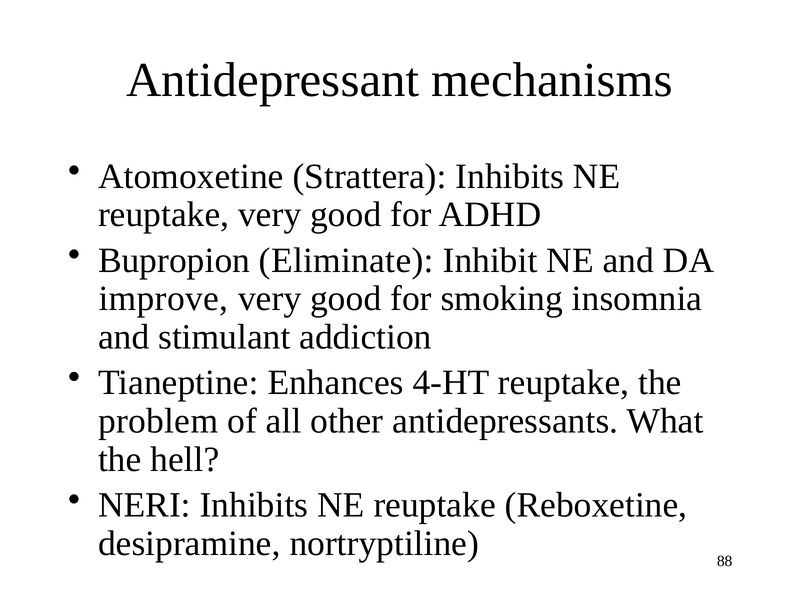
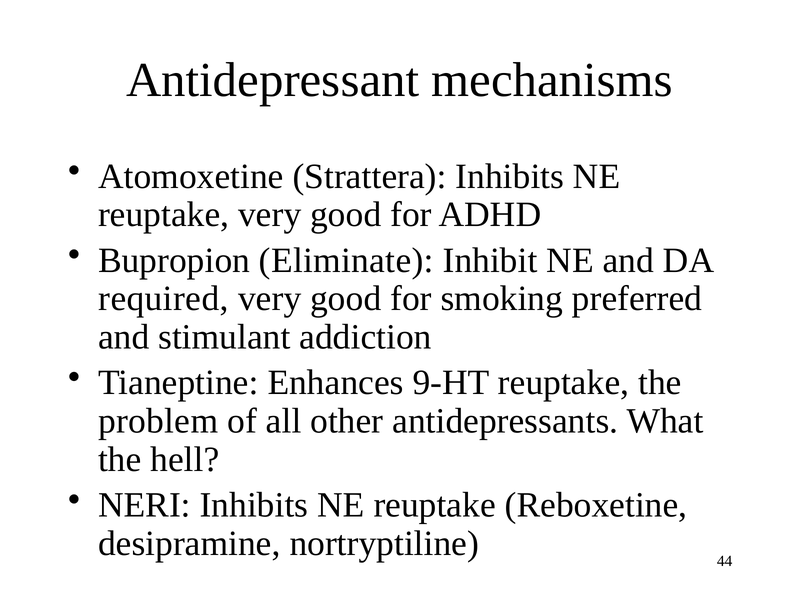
improve: improve -> required
insomnia: insomnia -> preferred
4-HT: 4-HT -> 9-HT
88: 88 -> 44
